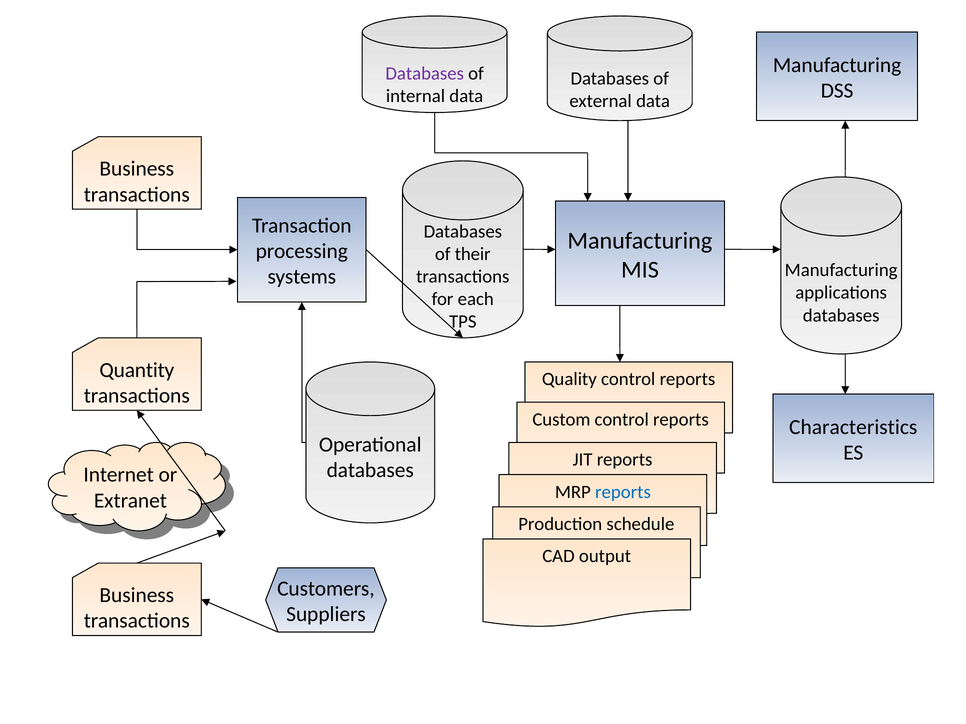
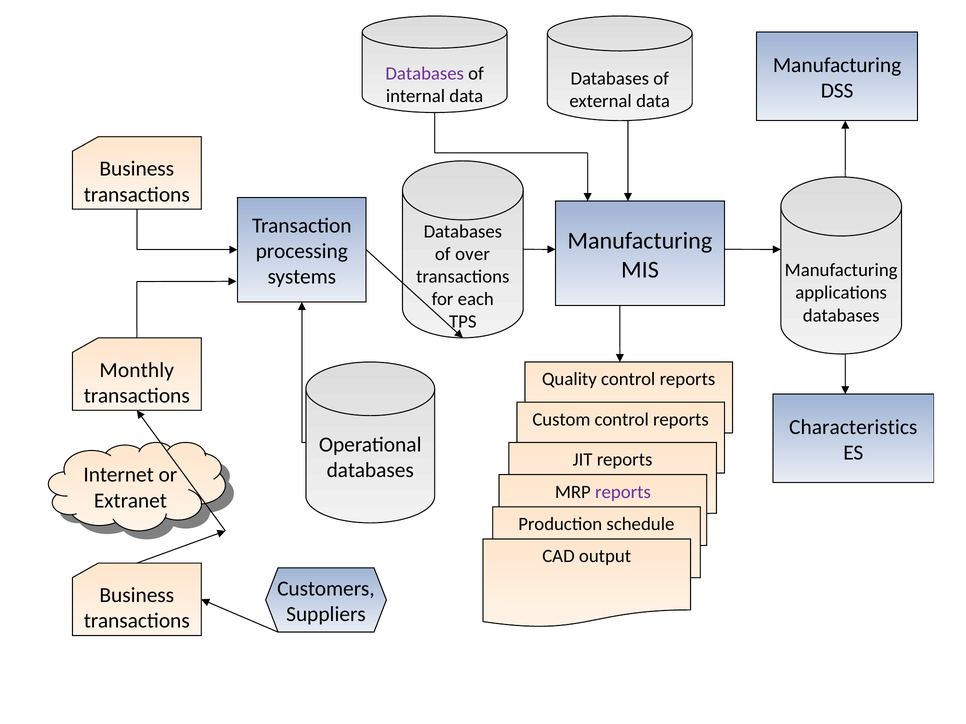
their: their -> over
Quantity: Quantity -> Monthly
reports at (623, 492) colour: blue -> purple
